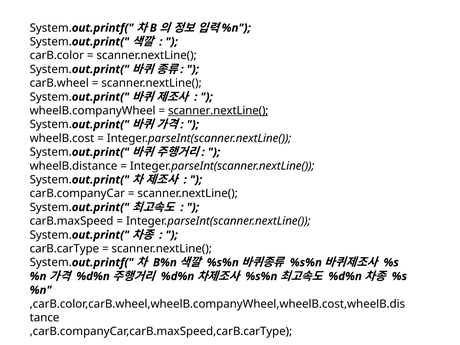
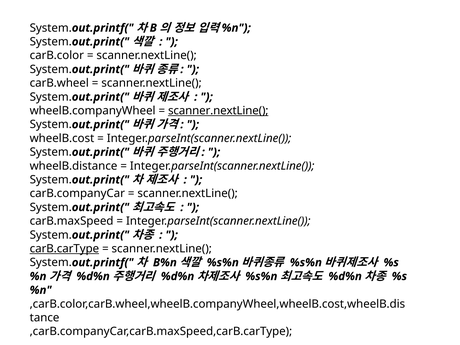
carB.carType underline: none -> present
